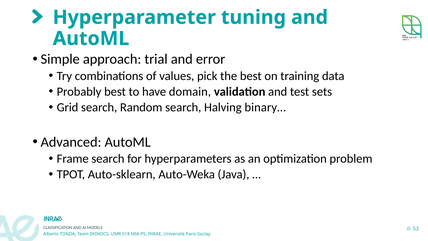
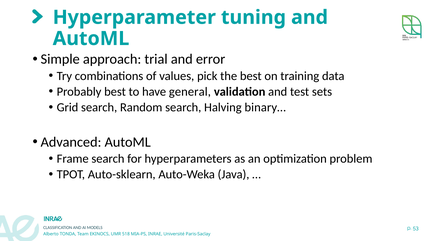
domain: domain -> general
